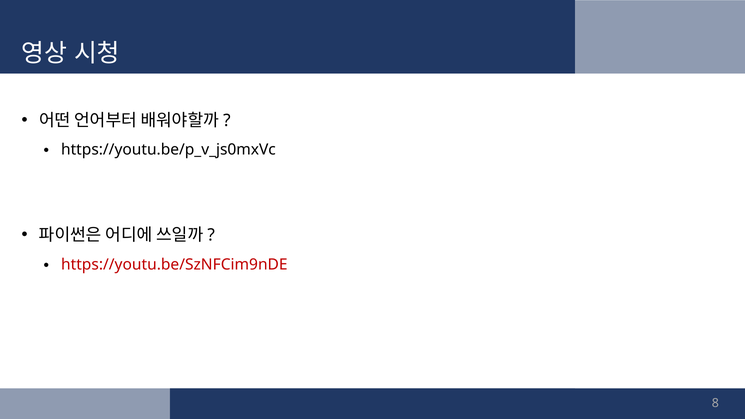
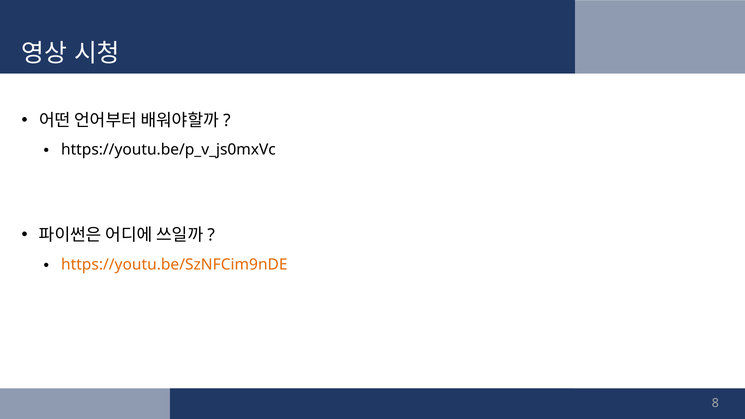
https://youtu.be/SzNFCim9nDE colour: red -> orange
